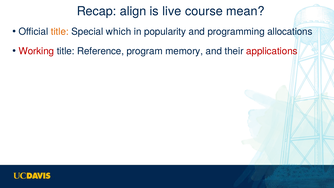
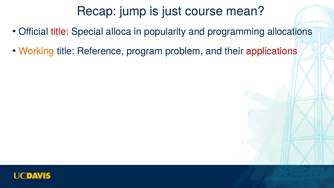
align: align -> jump
live: live -> just
title at (60, 32) colour: orange -> red
which: which -> alloca
Working colour: red -> orange
memory: memory -> problem
